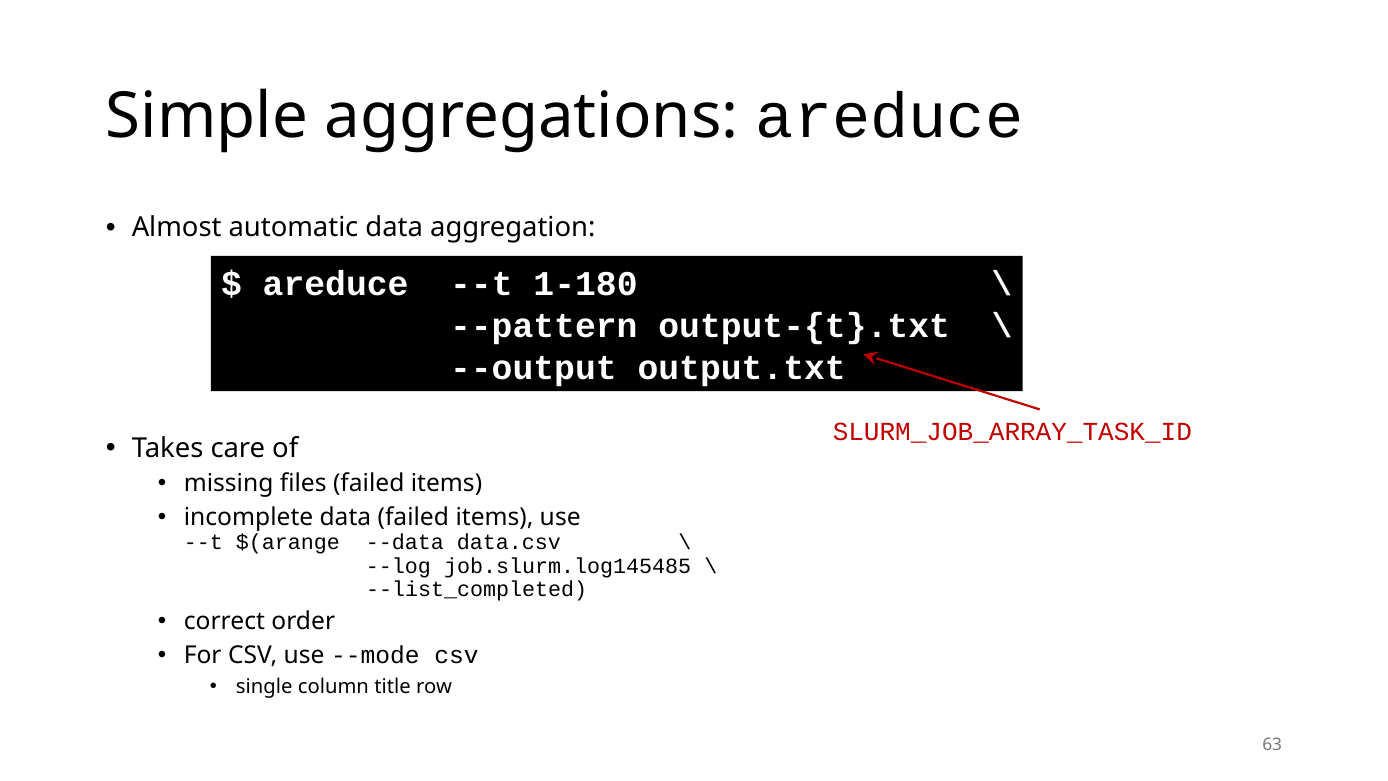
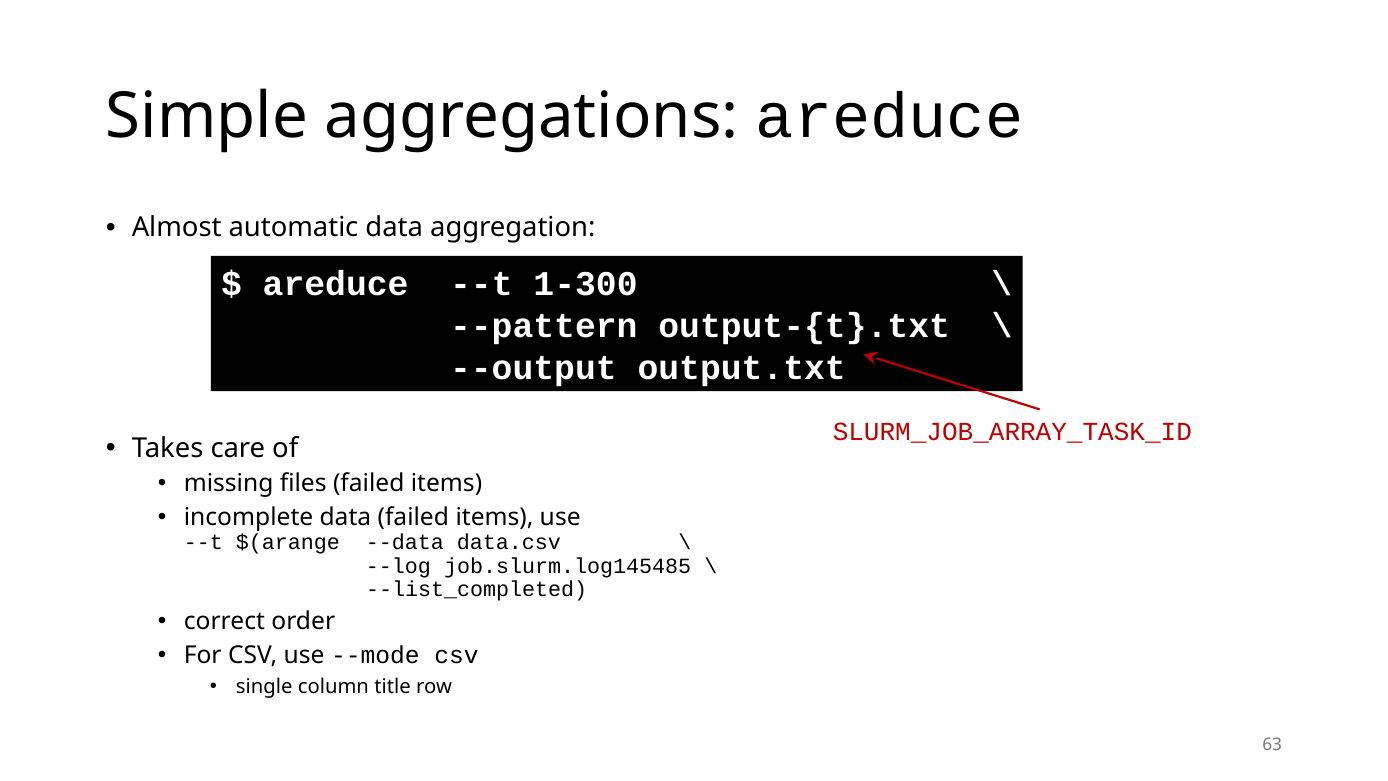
1-180: 1-180 -> 1-300
